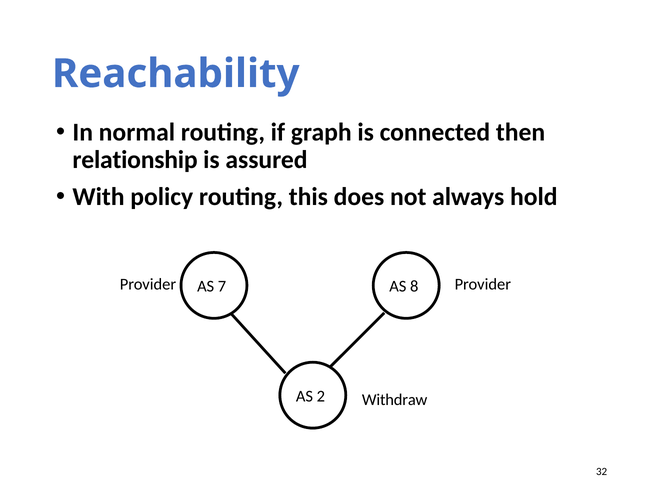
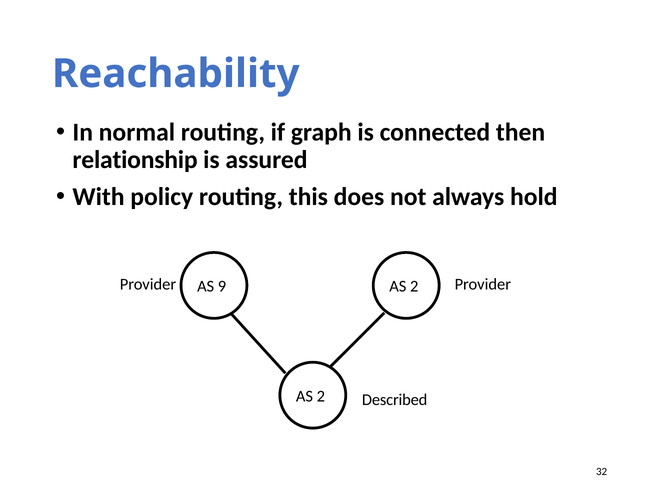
7: 7 -> 9
8 at (414, 287): 8 -> 2
Withdraw: Withdraw -> Described
